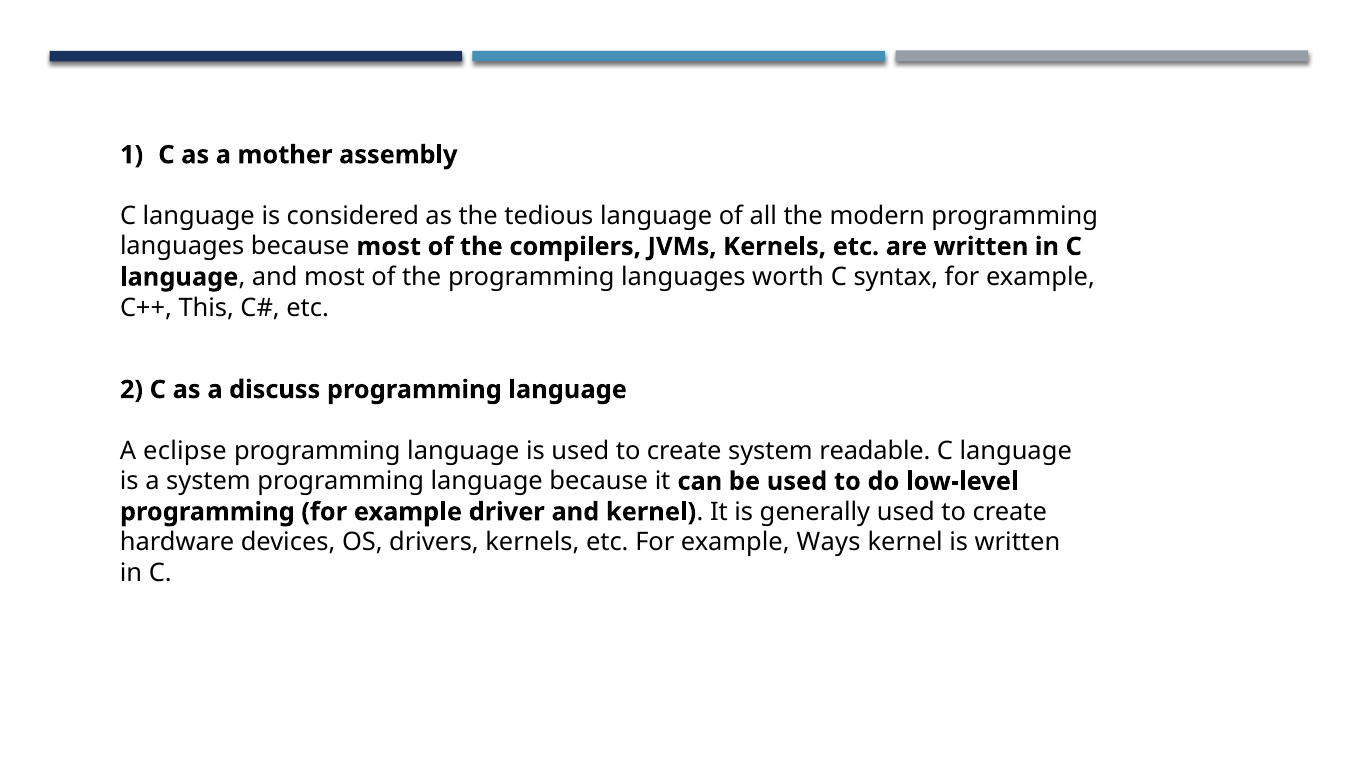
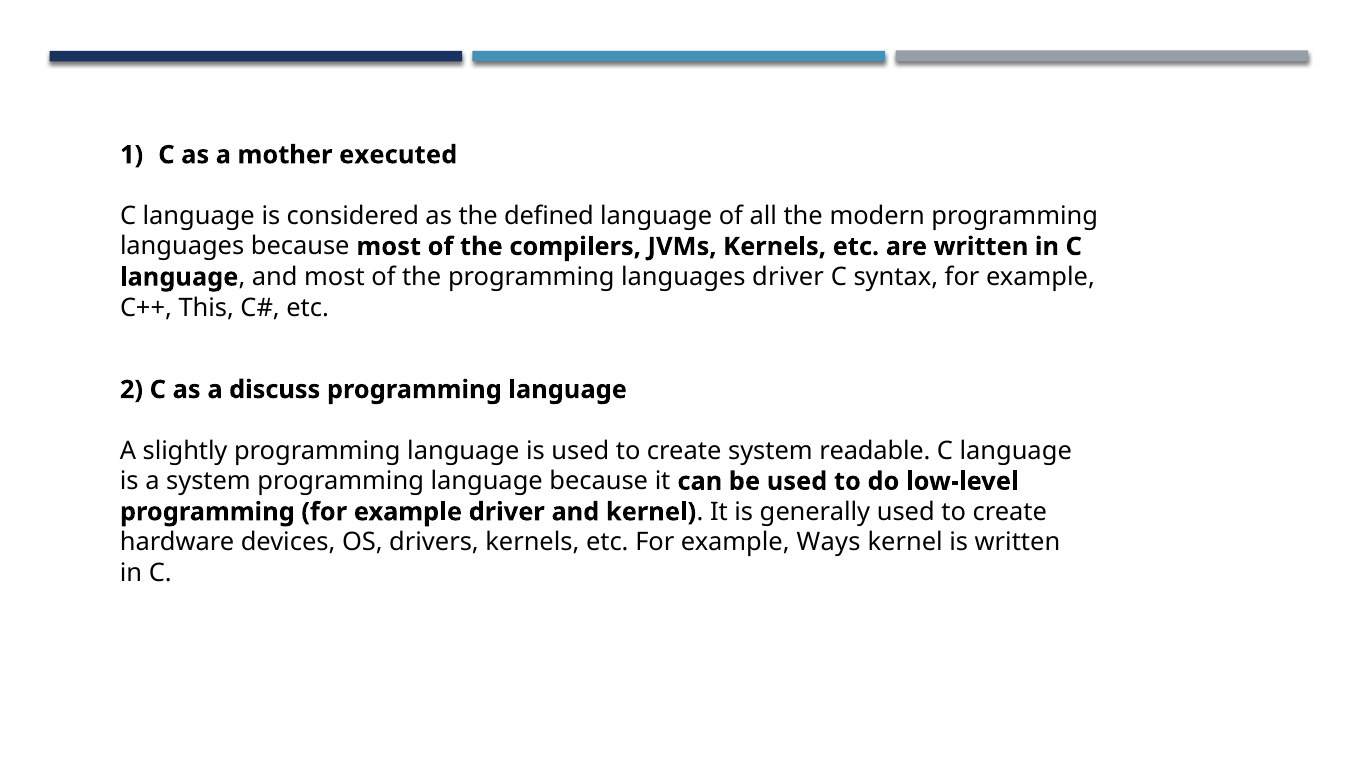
assembly: assembly -> executed
tedious: tedious -> defined
languages worth: worth -> driver
eclipse: eclipse -> slightly
